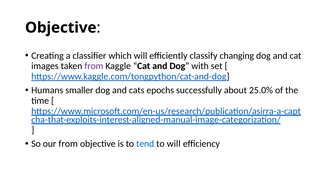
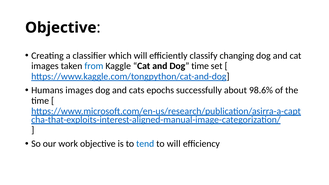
from at (94, 66) colour: purple -> blue
Dog with: with -> time
Humans smaller: smaller -> images
25.0%: 25.0% -> 98.6%
our from: from -> work
